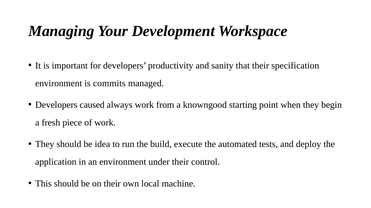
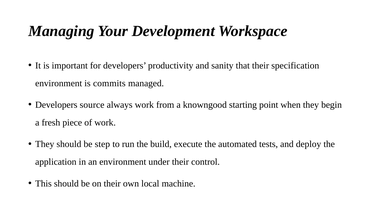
caused: caused -> source
idea: idea -> step
